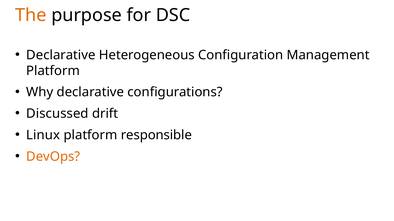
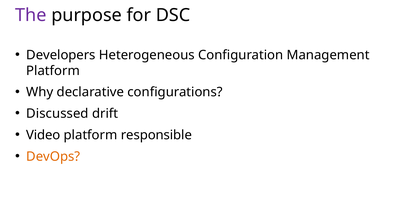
The colour: orange -> purple
Declarative at (61, 55): Declarative -> Developers
Linux: Linux -> Video
